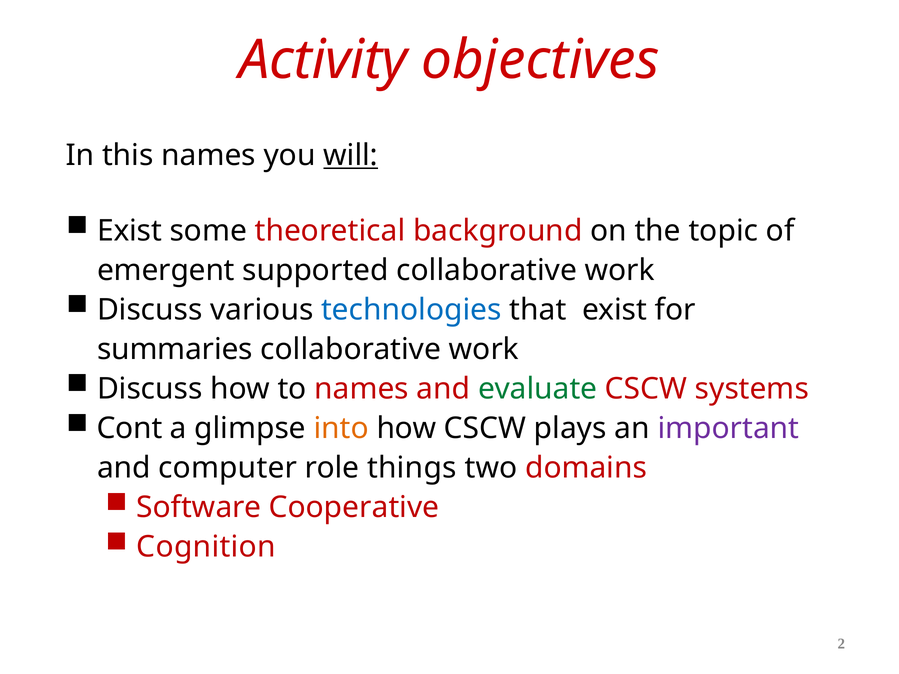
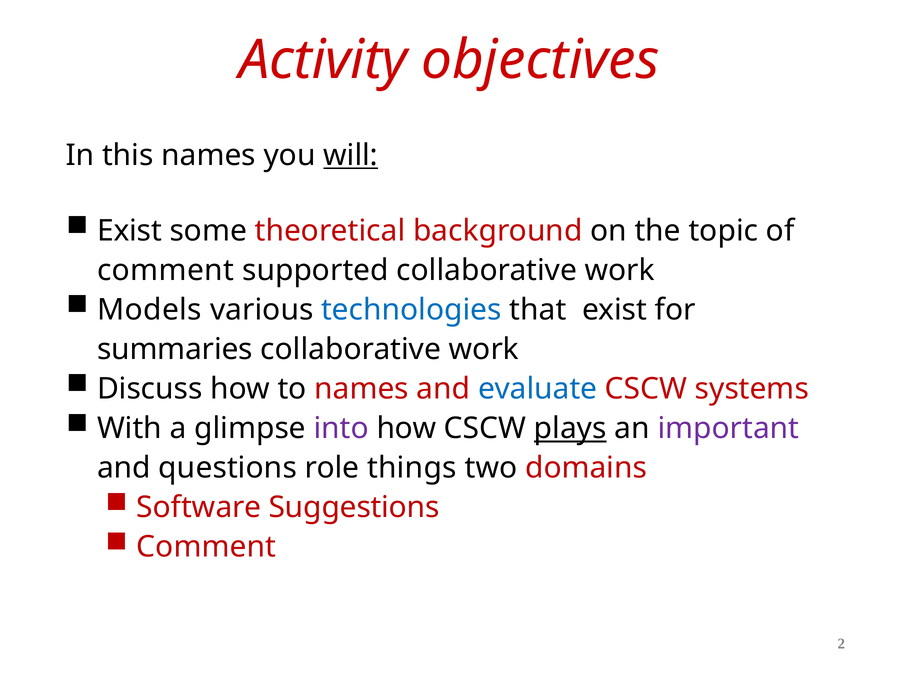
emergent at (166, 271): emergent -> comment
Discuss at (150, 310): Discuss -> Models
evaluate colour: green -> blue
Cont: Cont -> With
into colour: orange -> purple
plays underline: none -> present
computer: computer -> questions
Cooperative: Cooperative -> Suggestions
Cognition at (206, 547): Cognition -> Comment
